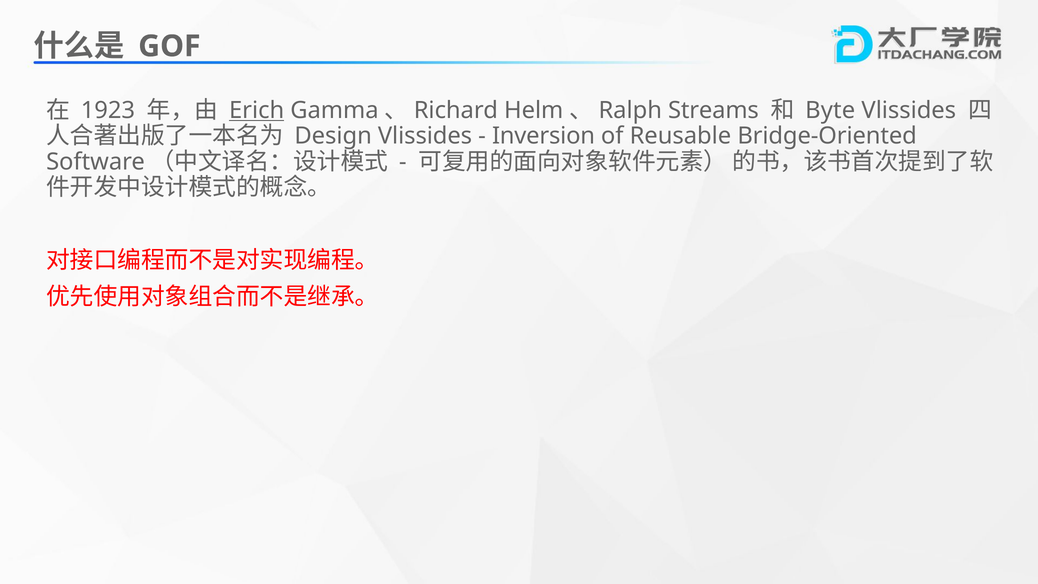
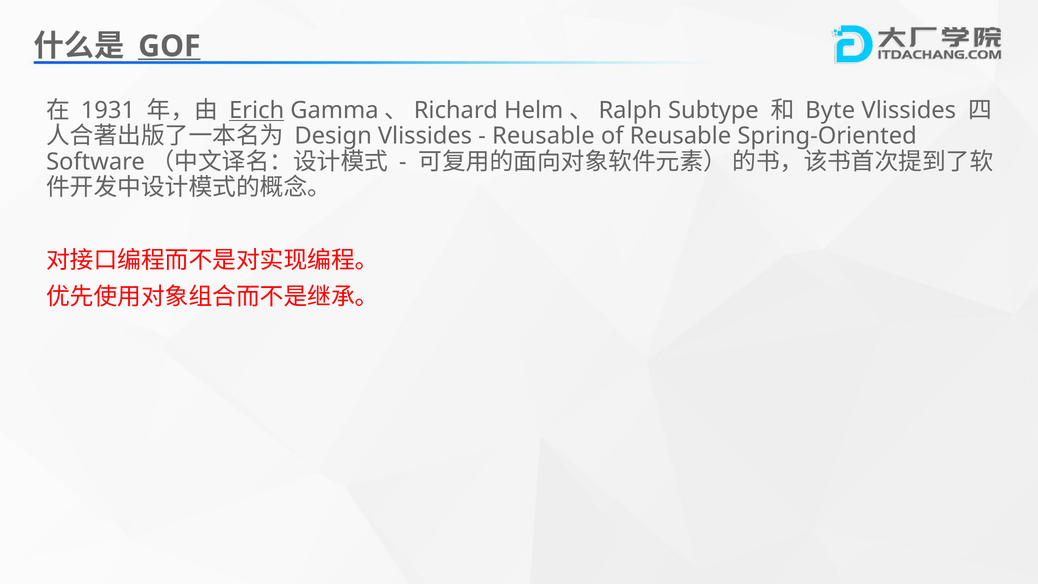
GOF underline: none -> present
1923: 1923 -> 1931
Streams: Streams -> Subtype
Inversion at (544, 136): Inversion -> Reusable
Bridge-Oriented: Bridge-Oriented -> Spring-Oriented
